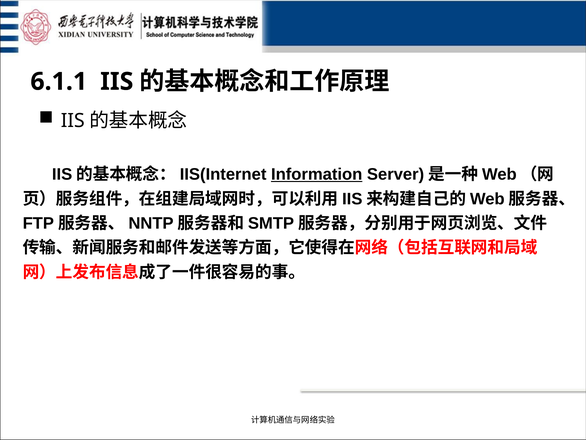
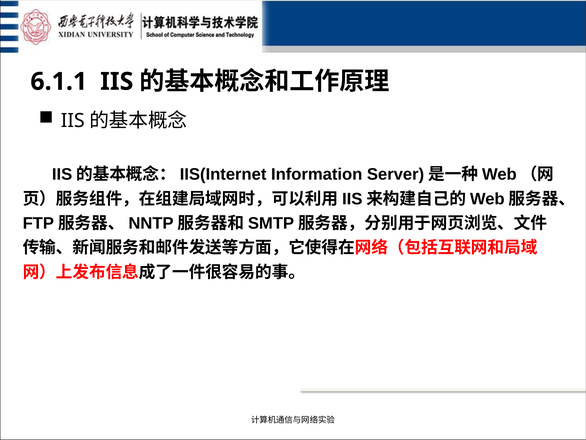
Information underline: present -> none
